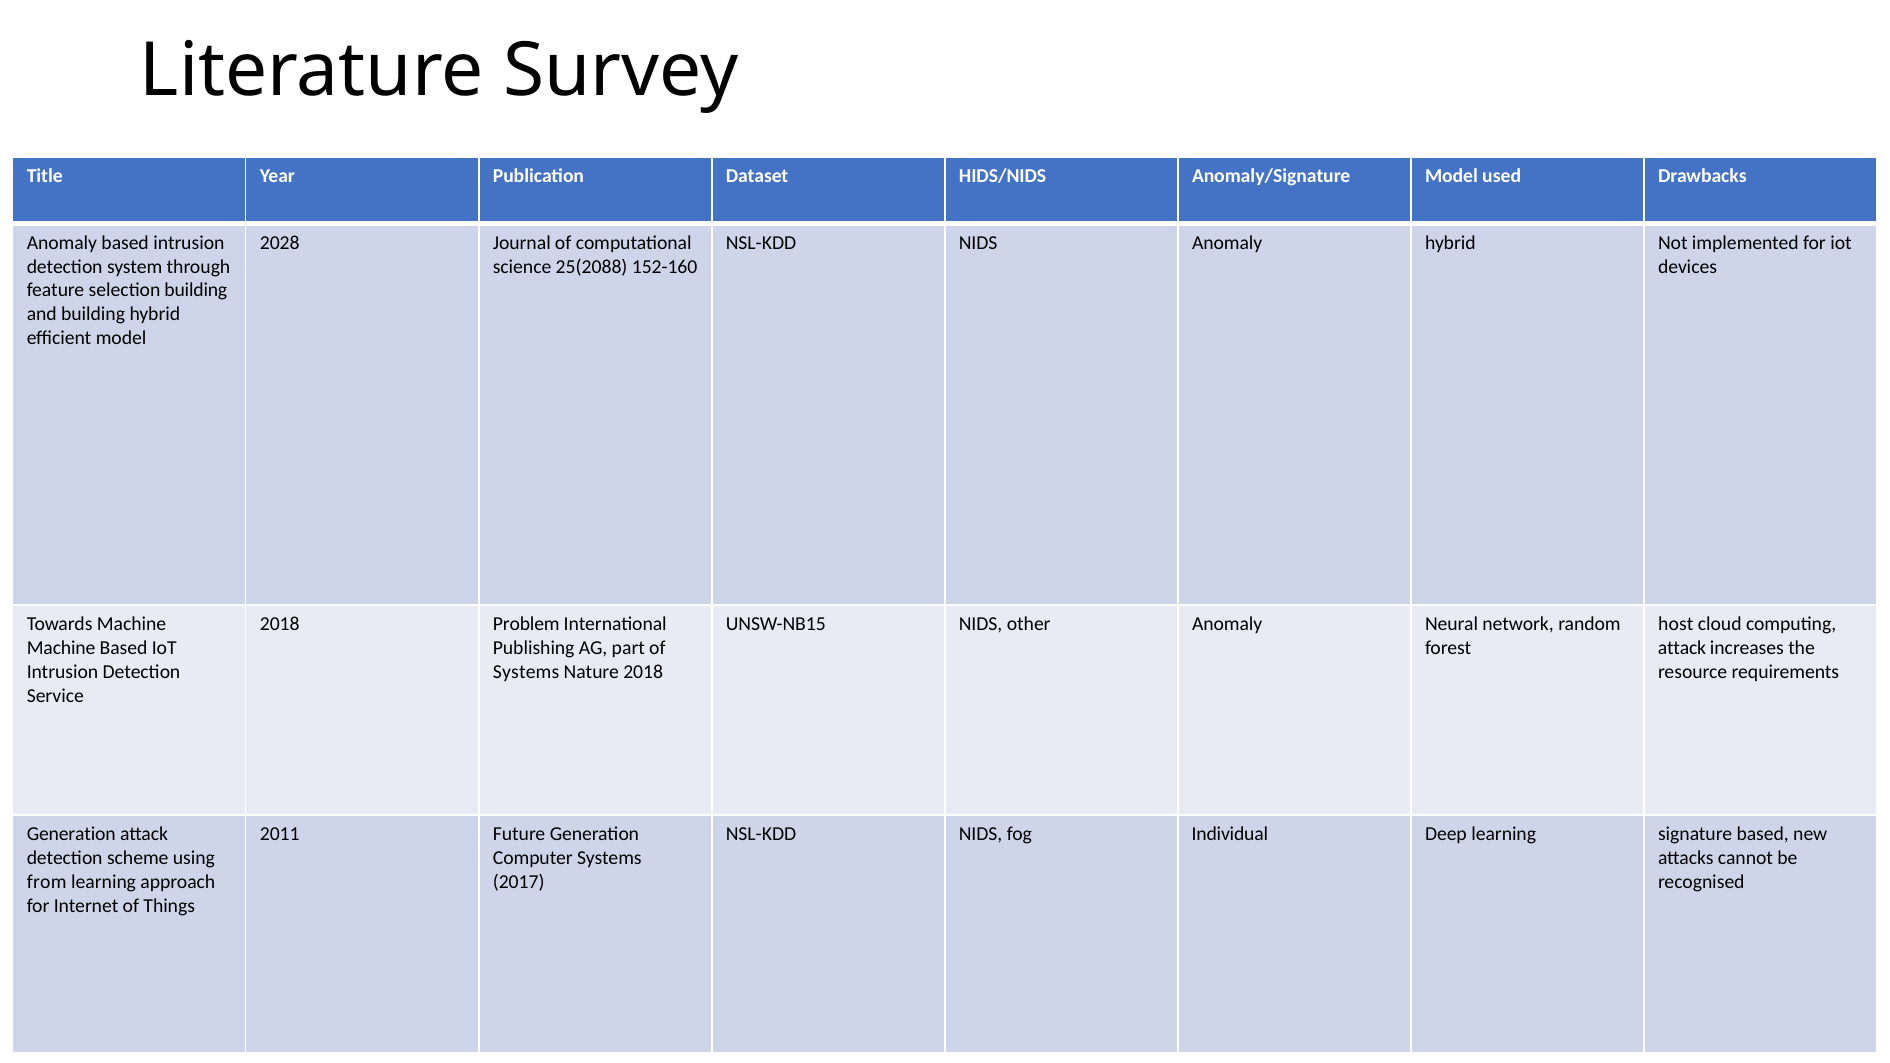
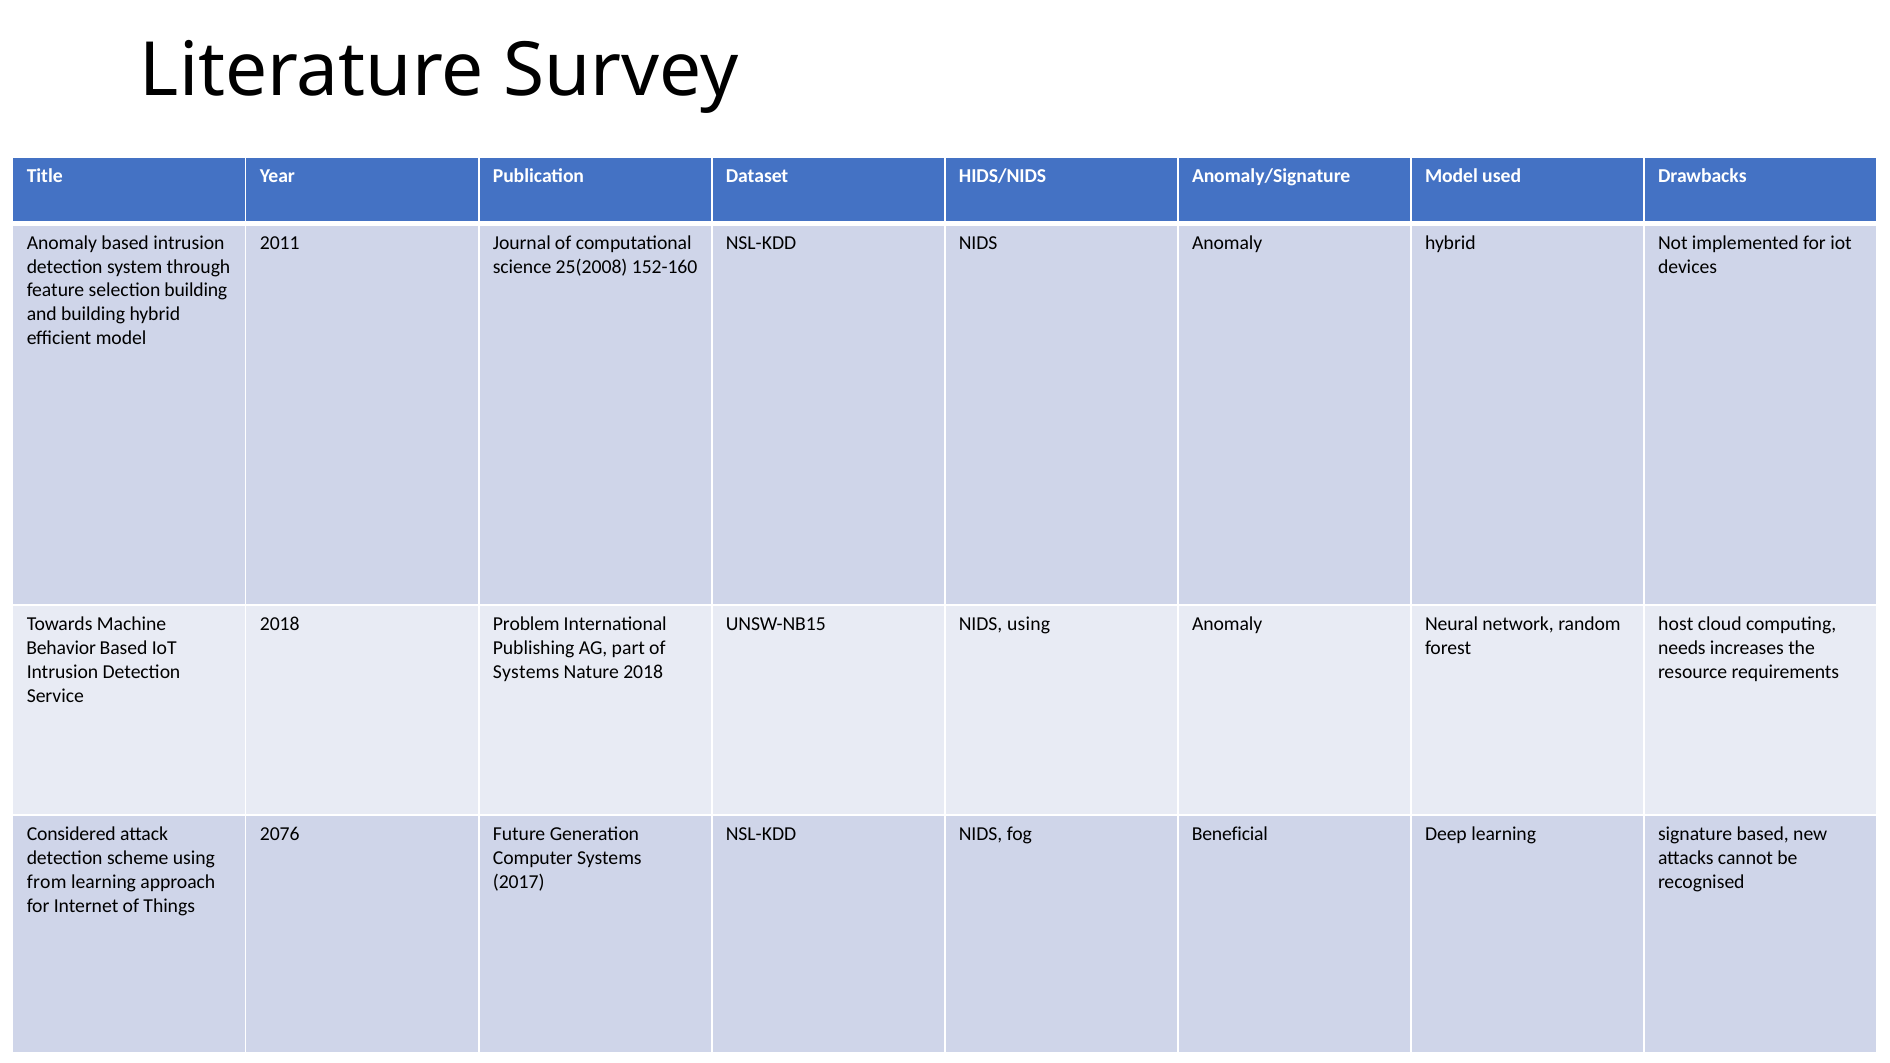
2028: 2028 -> 2011
25(2088: 25(2088 -> 25(2008
NIDS other: other -> using
Machine at (61, 648): Machine -> Behavior
attack at (1682, 648): attack -> needs
Generation at (71, 834): Generation -> Considered
2011: 2011 -> 2076
Individual: Individual -> Beneficial
